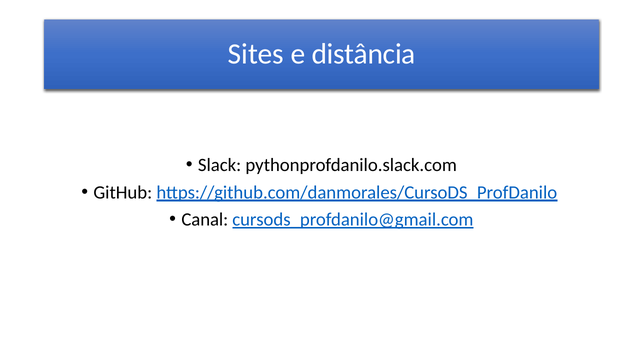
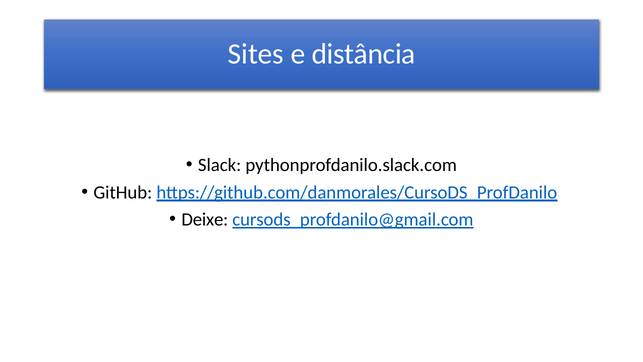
Canal: Canal -> Deixe
